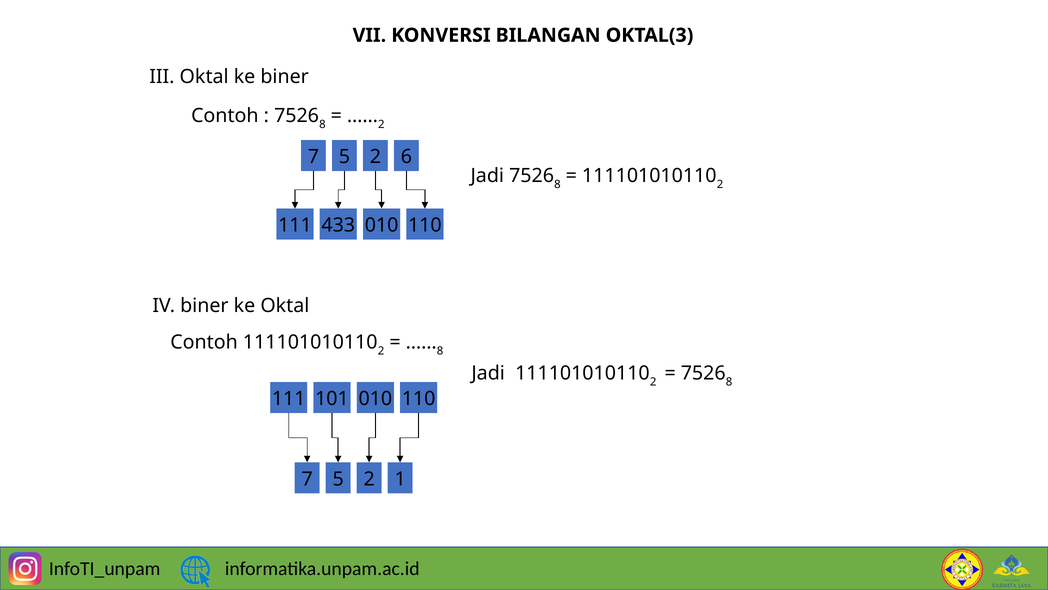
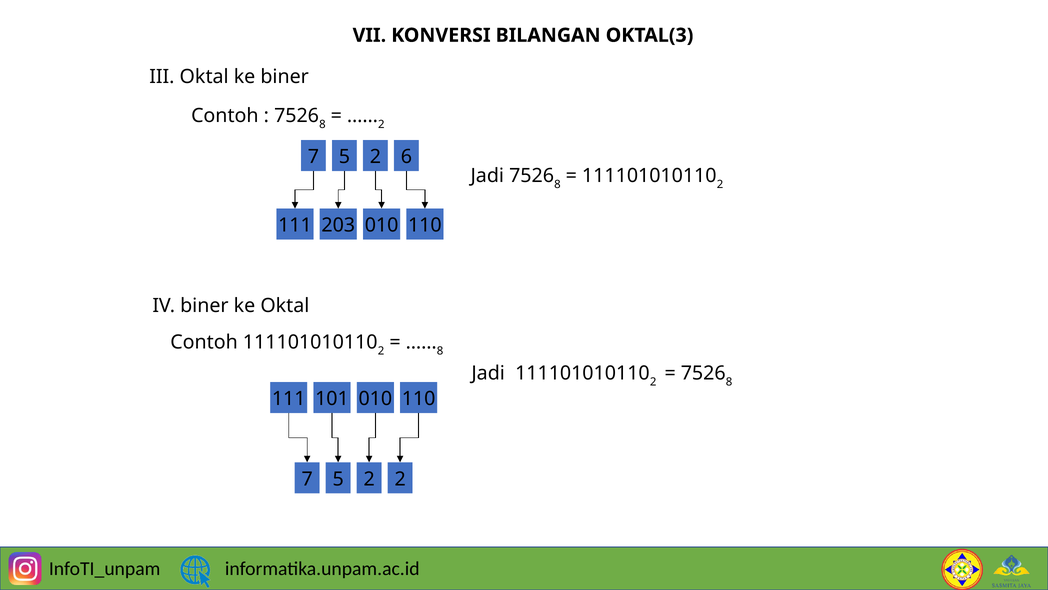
433: 433 -> 203
2 1: 1 -> 2
